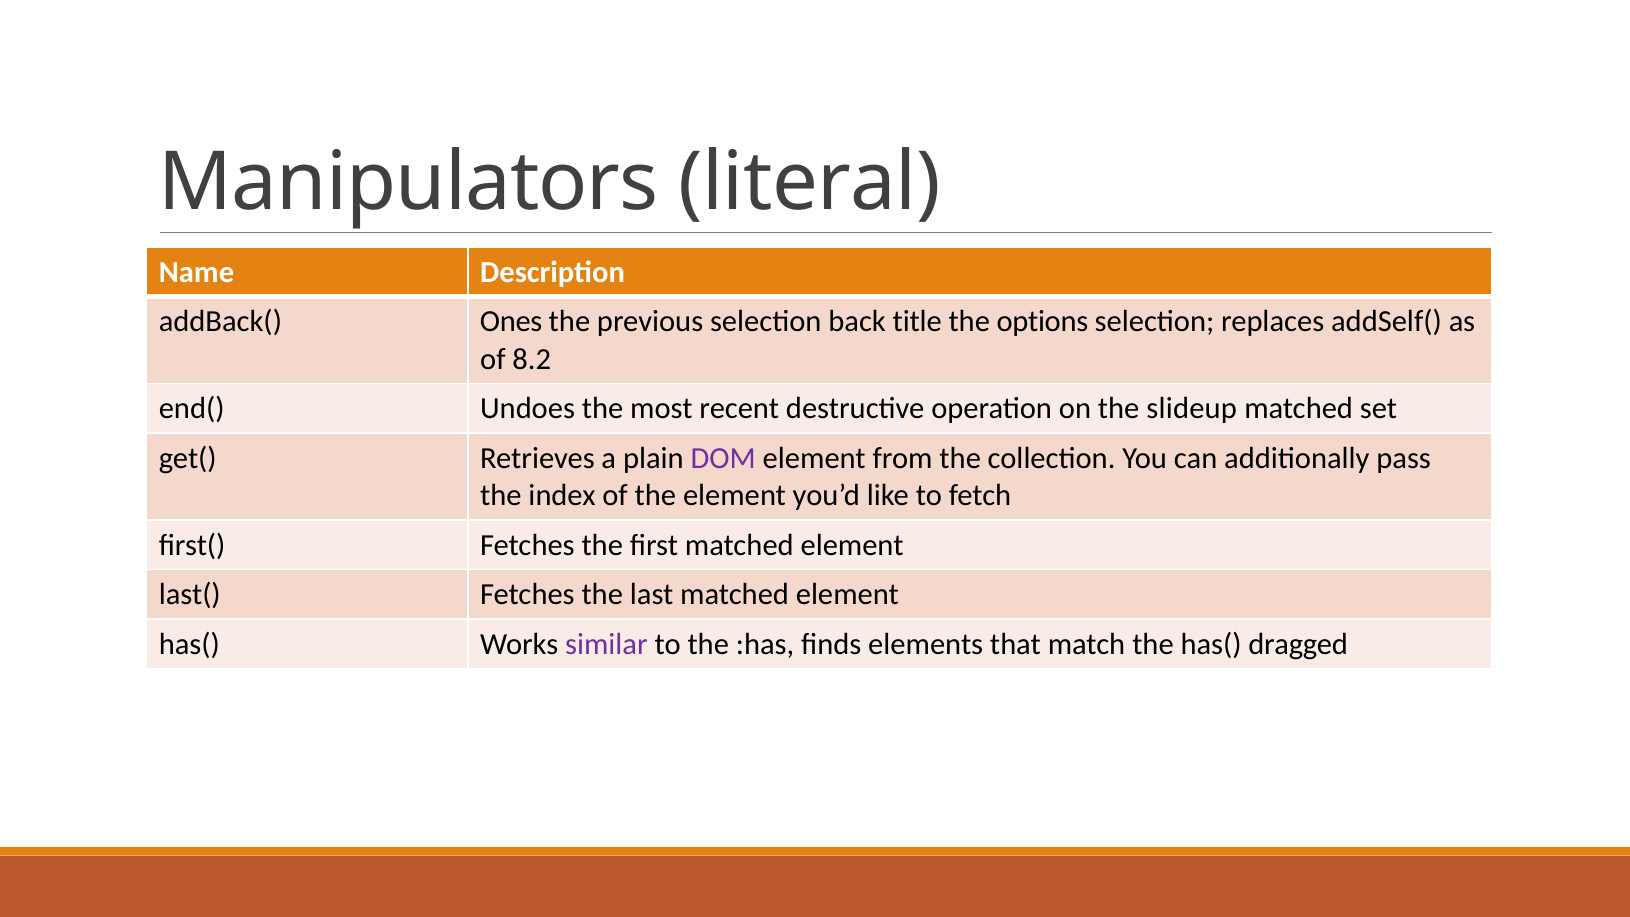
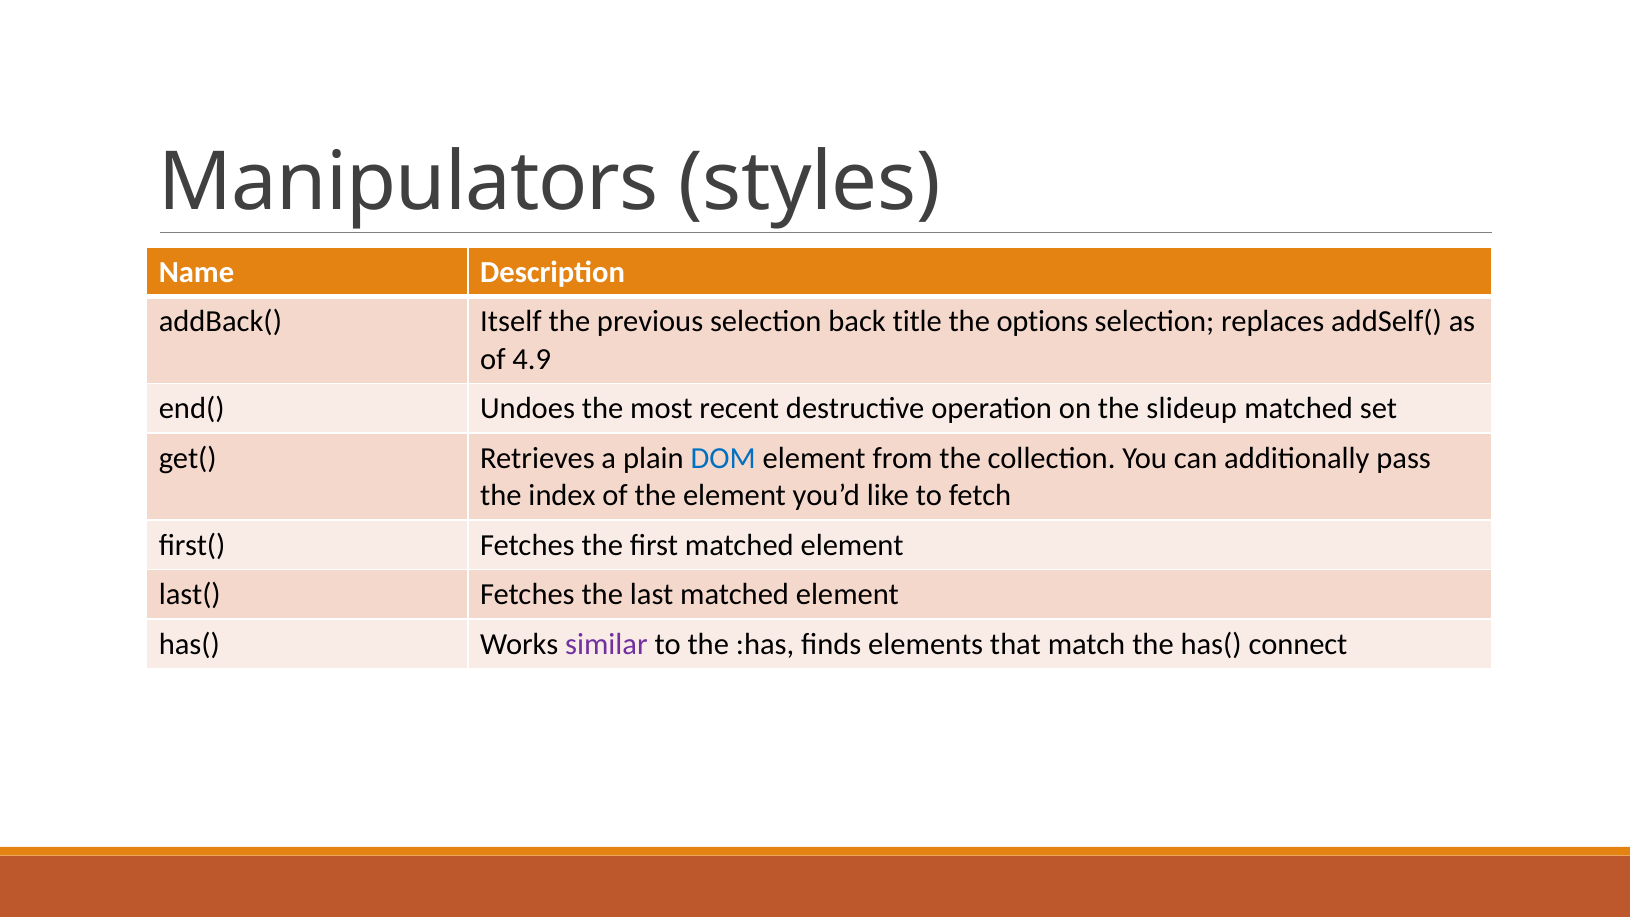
literal: literal -> styles
Ones: Ones -> Itself
8.2: 8.2 -> 4.9
DOM colour: purple -> blue
dragged: dragged -> connect
